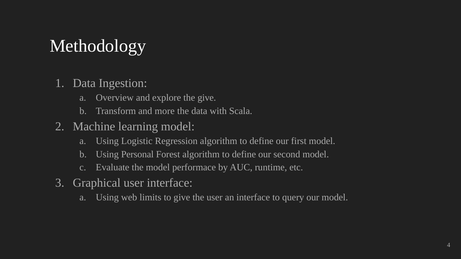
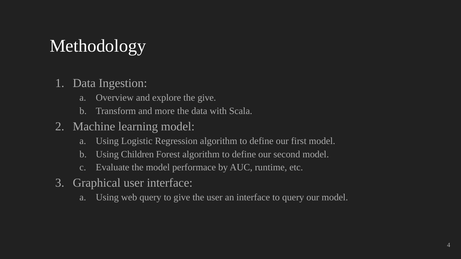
Personal: Personal -> Children
web limits: limits -> query
